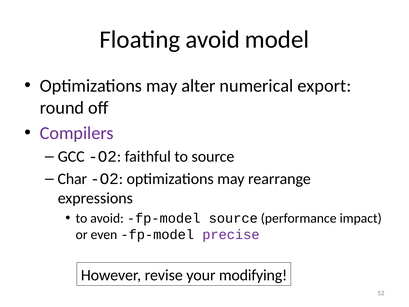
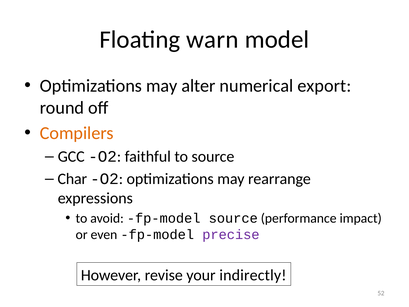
Floating avoid: avoid -> warn
Compilers colour: purple -> orange
modifying: modifying -> indirectly
